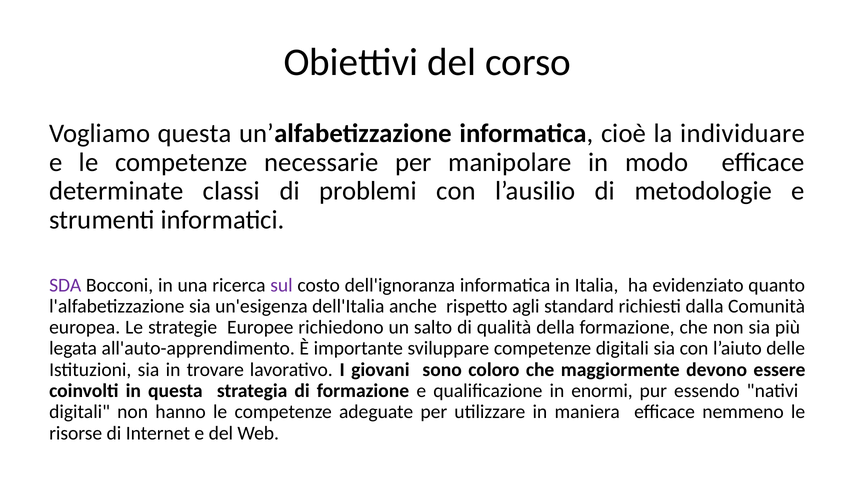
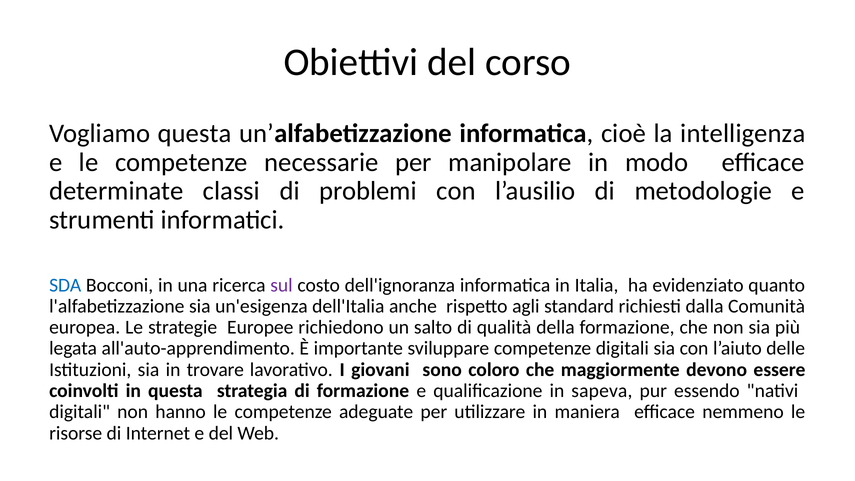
individuare: individuare -> intelligenza
SDA colour: purple -> blue
enormi: enormi -> sapeva
